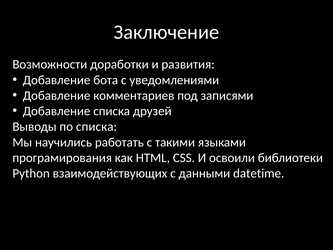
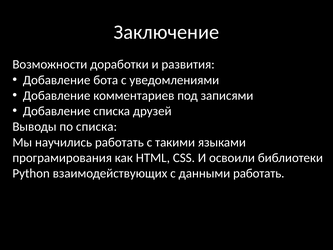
данными datetime: datetime -> работать
